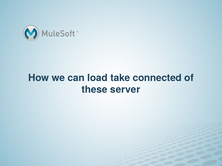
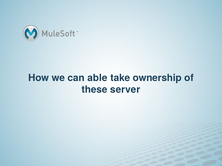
load: load -> able
connected: connected -> ownership
